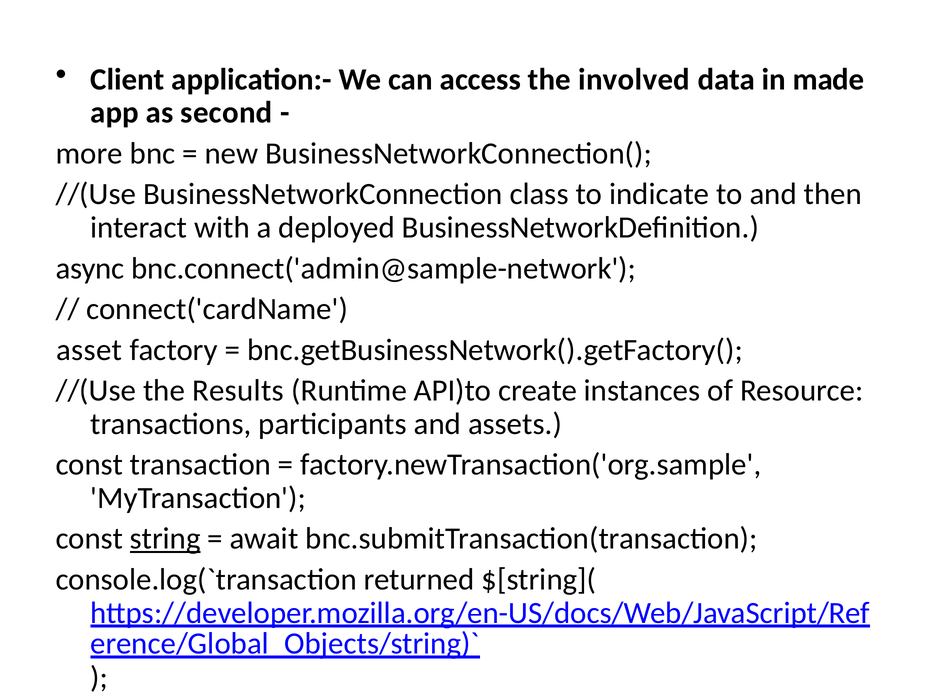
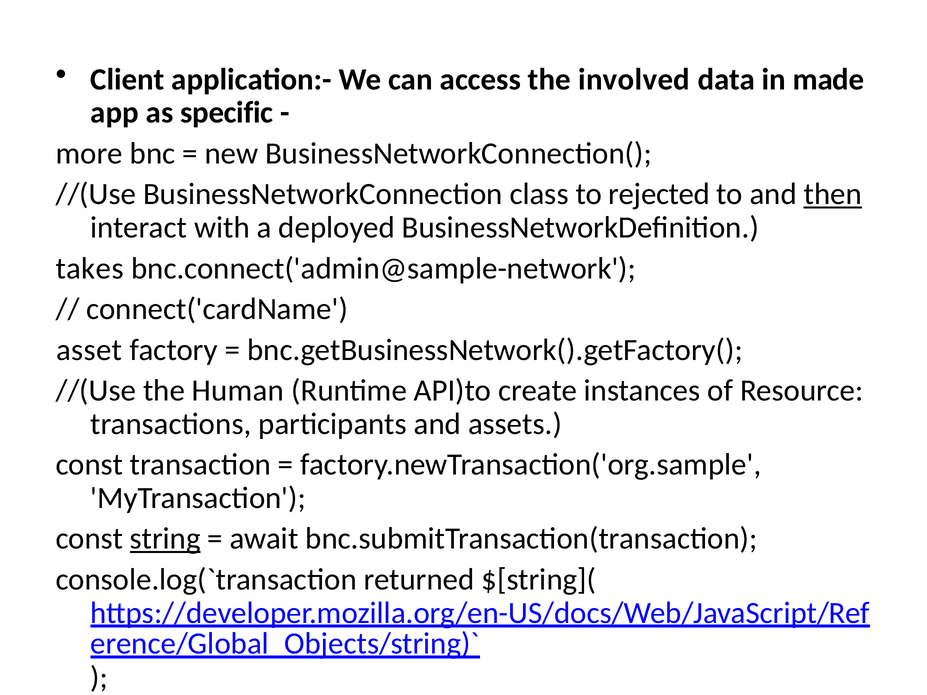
second: second -> specific
indicate: indicate -> rejected
then underline: none -> present
async: async -> takes
Results: Results -> Human
